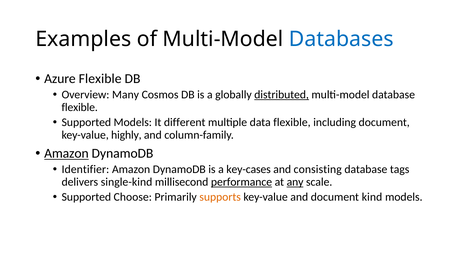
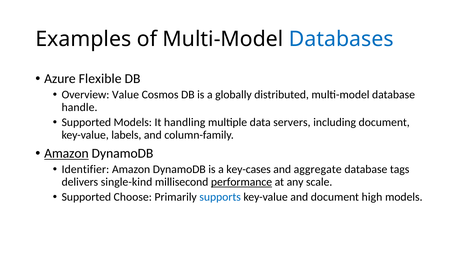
Many: Many -> Value
distributed underline: present -> none
flexible at (80, 107): flexible -> handle
different: different -> handling
data flexible: flexible -> servers
highly: highly -> labels
consisting: consisting -> aggregate
any underline: present -> none
supports colour: orange -> blue
kind: kind -> high
